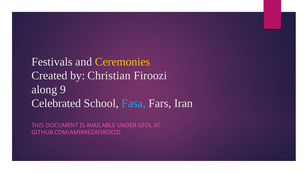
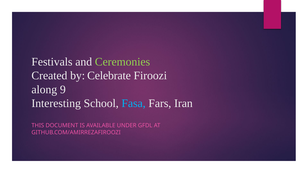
Ceremonies colour: yellow -> light green
Christian: Christian -> Celebrate
Celebrated: Celebrated -> Interesting
